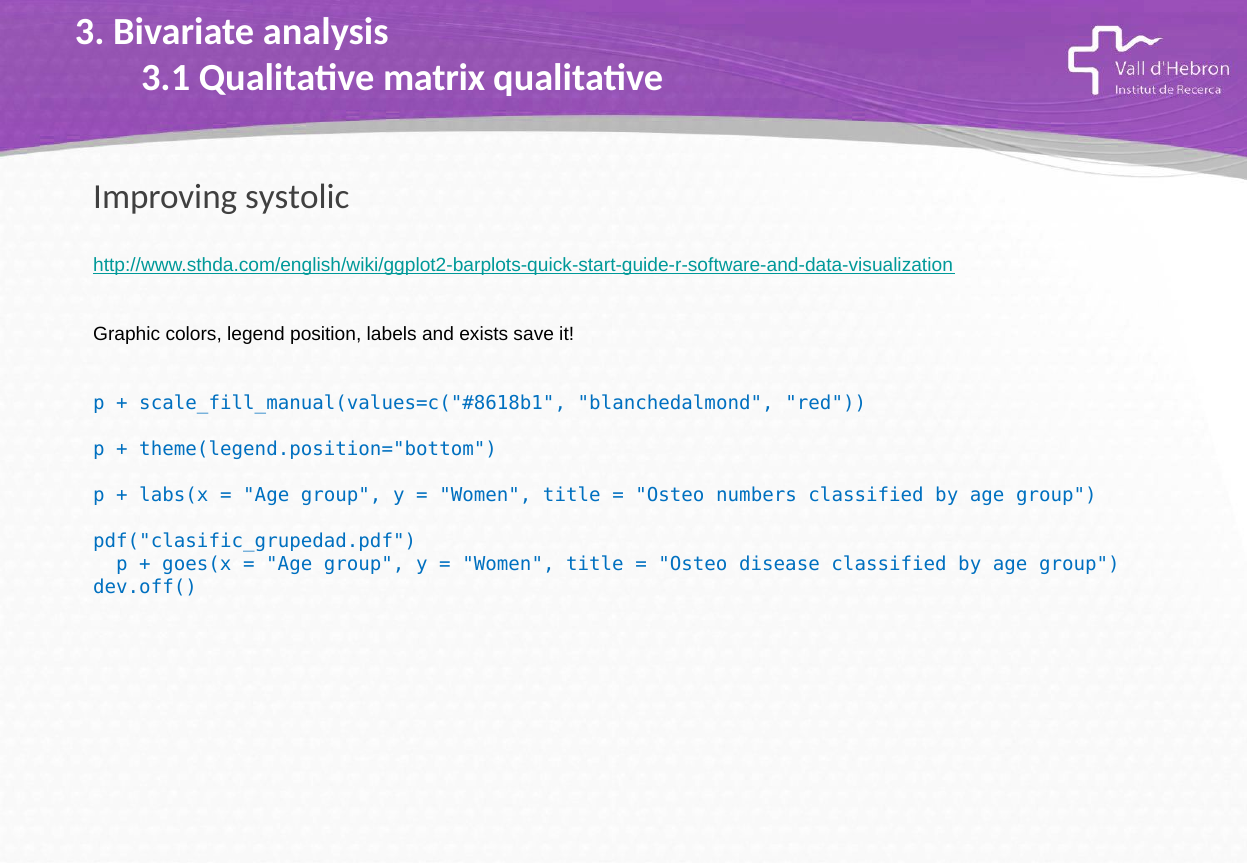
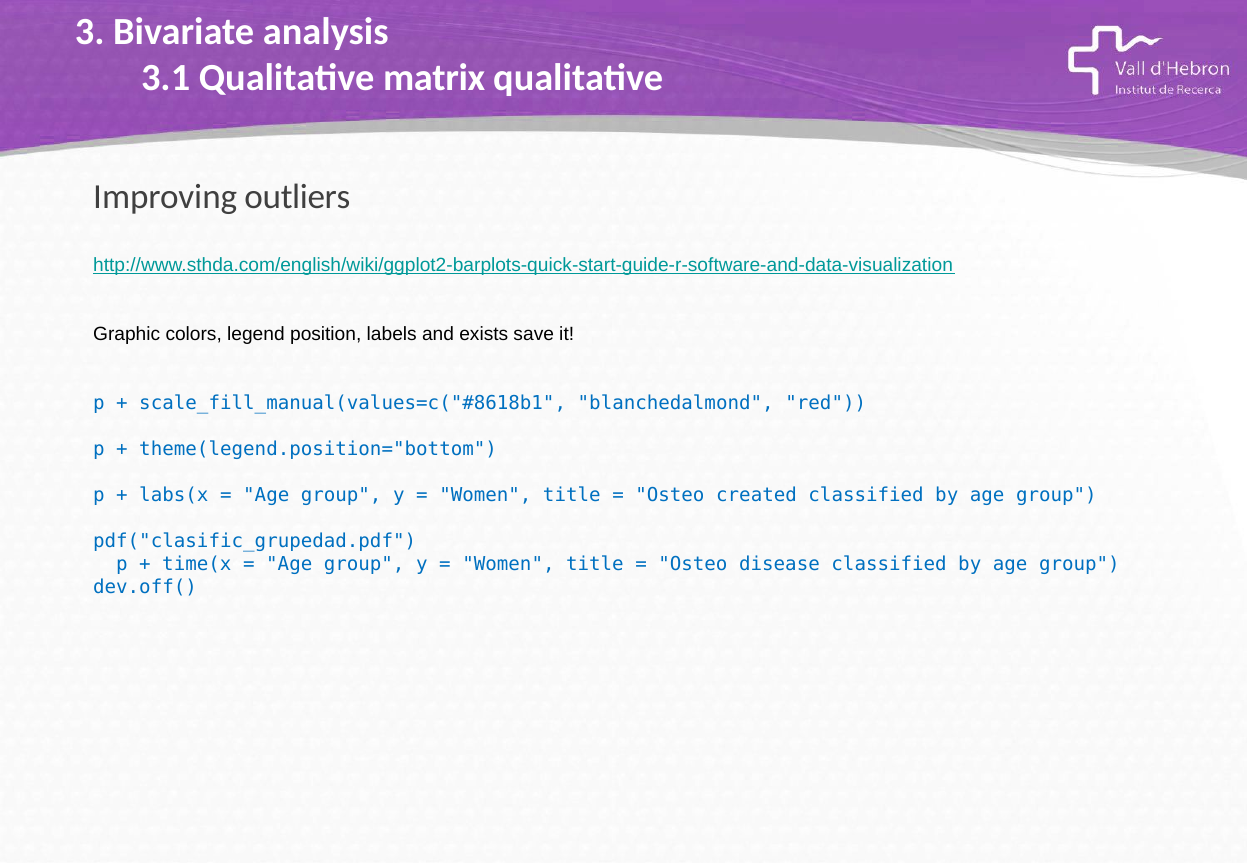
systolic: systolic -> outliers
numbers: numbers -> created
goes(x: goes(x -> time(x
